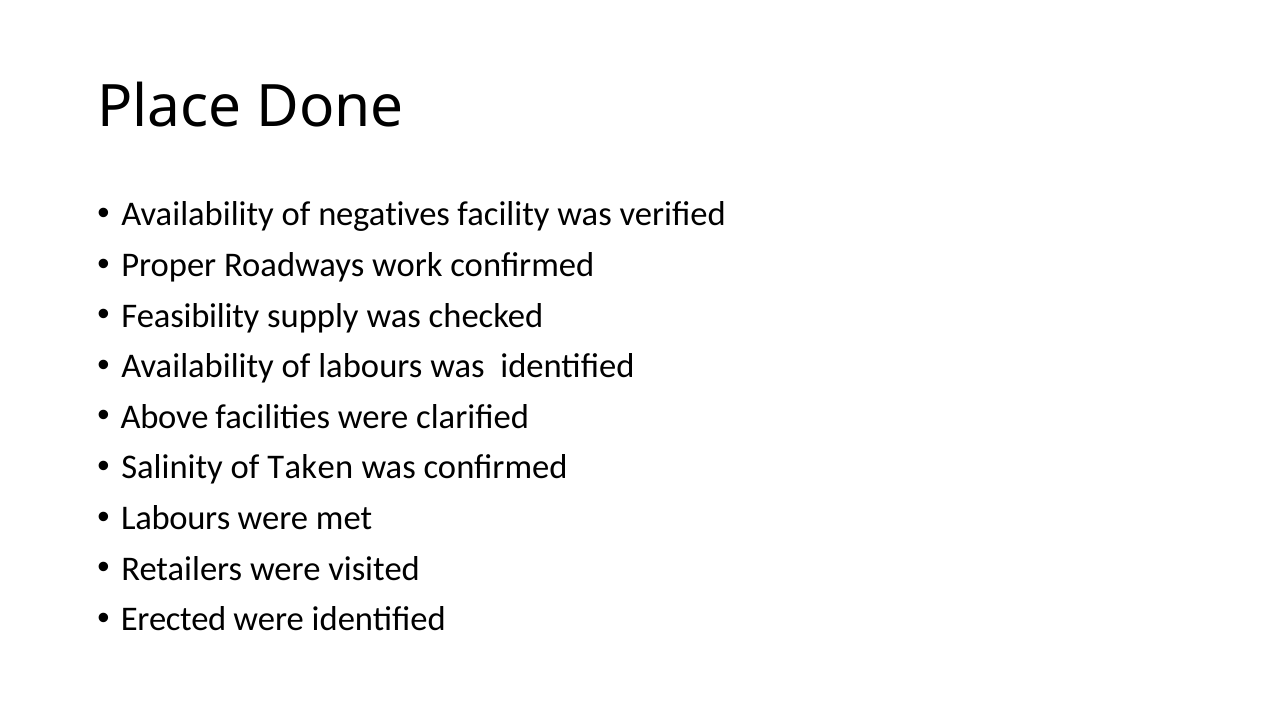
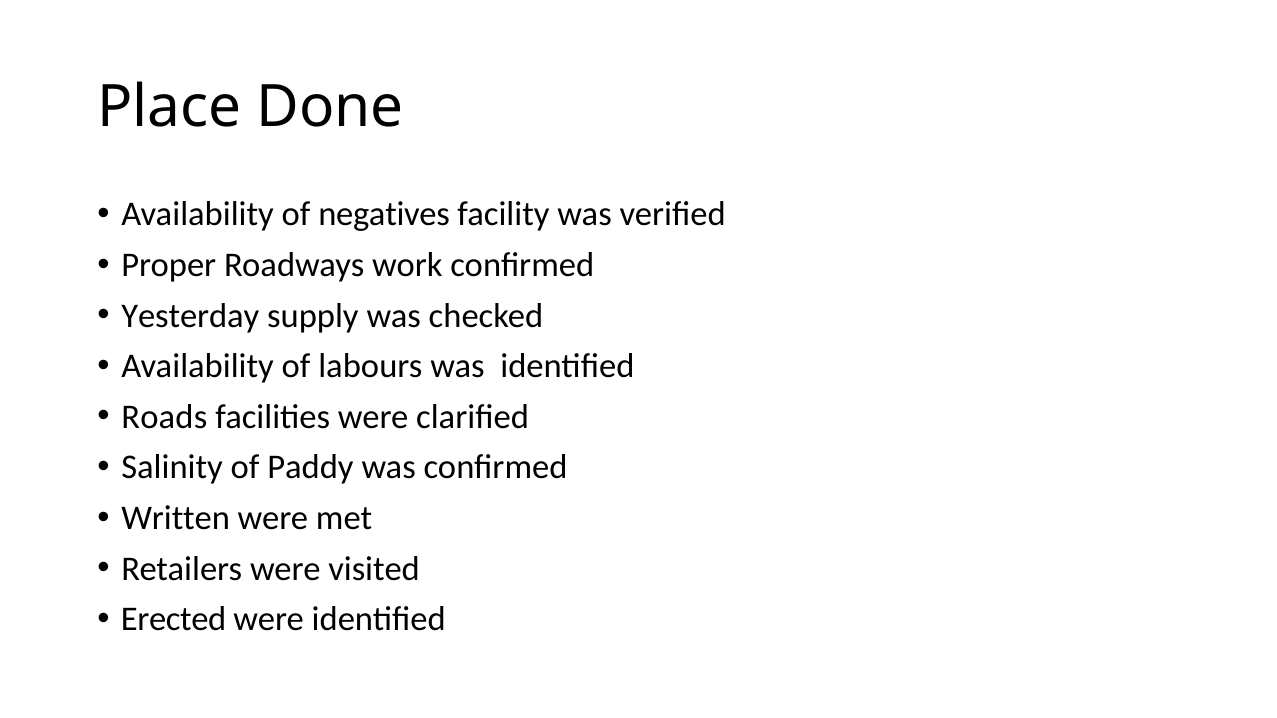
Feasibility: Feasibility -> Yesterday
Above: Above -> Roads
Taken: Taken -> Paddy
Labours at (176, 518): Labours -> Written
